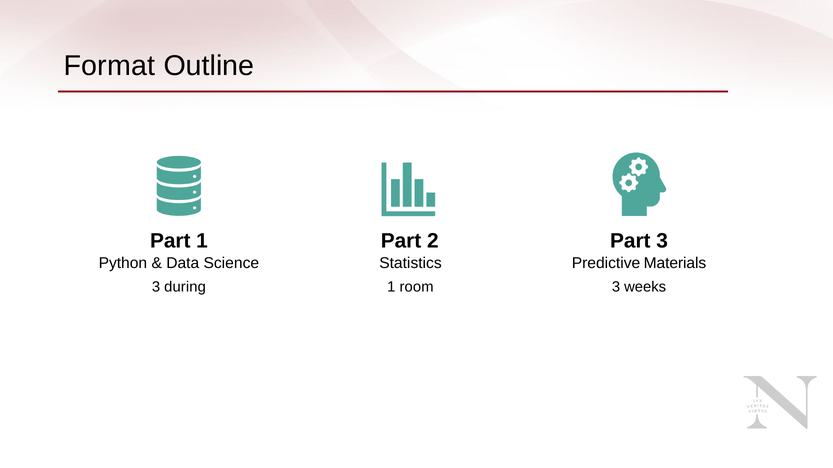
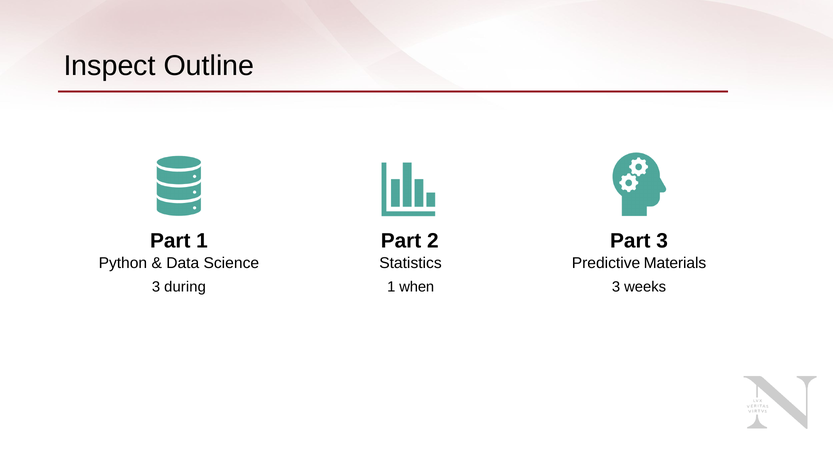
Format: Format -> Inspect
room: room -> when
